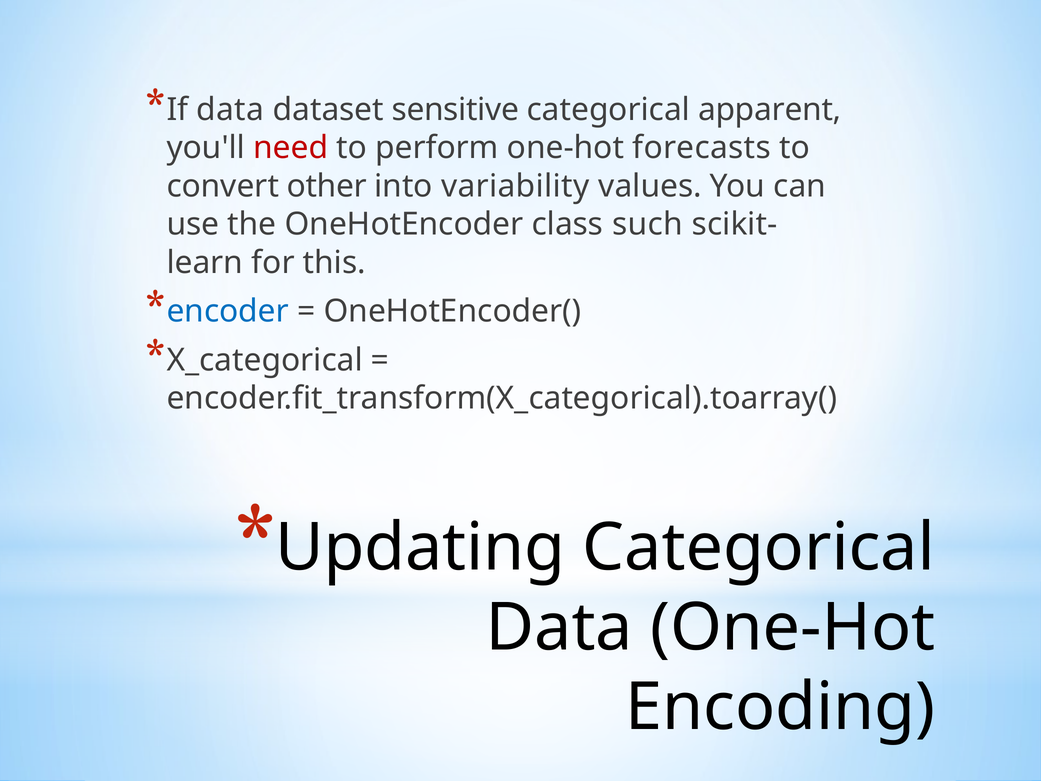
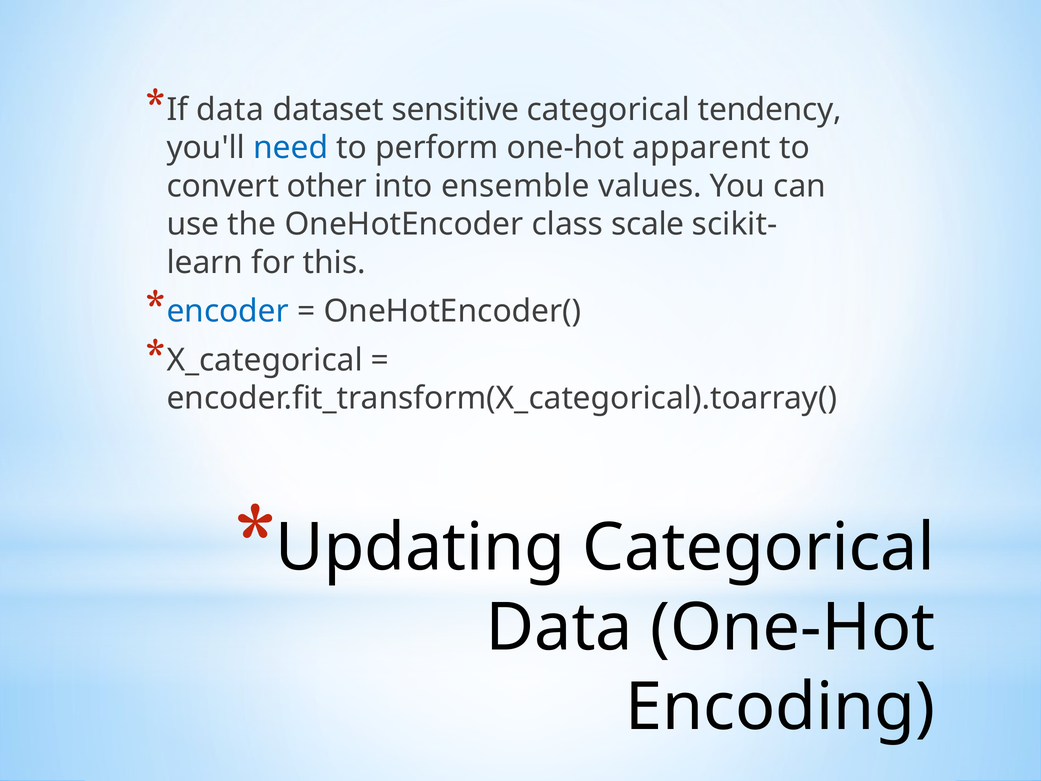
apparent: apparent -> tendency
need colour: red -> blue
forecasts: forecasts -> apparent
variability: variability -> ensemble
such: such -> scale
